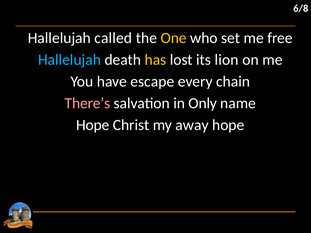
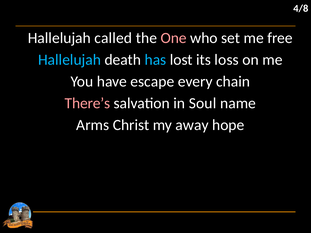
6/8: 6/8 -> 4/8
One colour: yellow -> pink
has colour: yellow -> light blue
lion: lion -> loss
Only: Only -> Soul
Hope at (93, 125): Hope -> Arms
